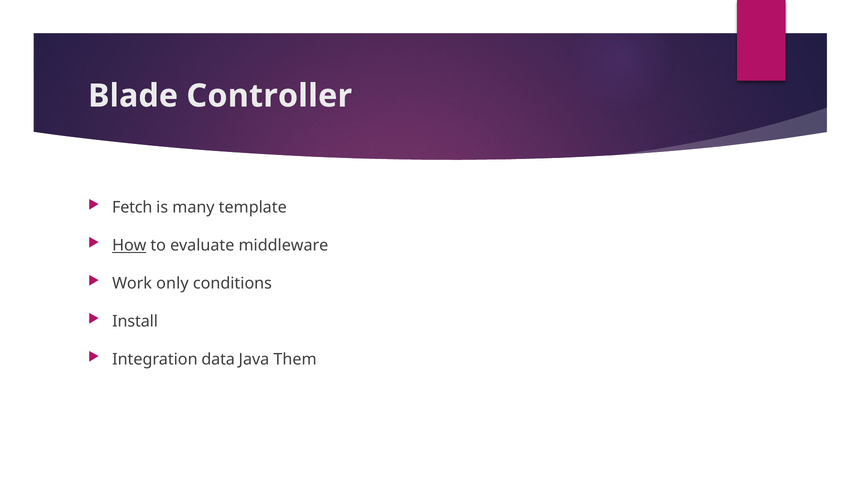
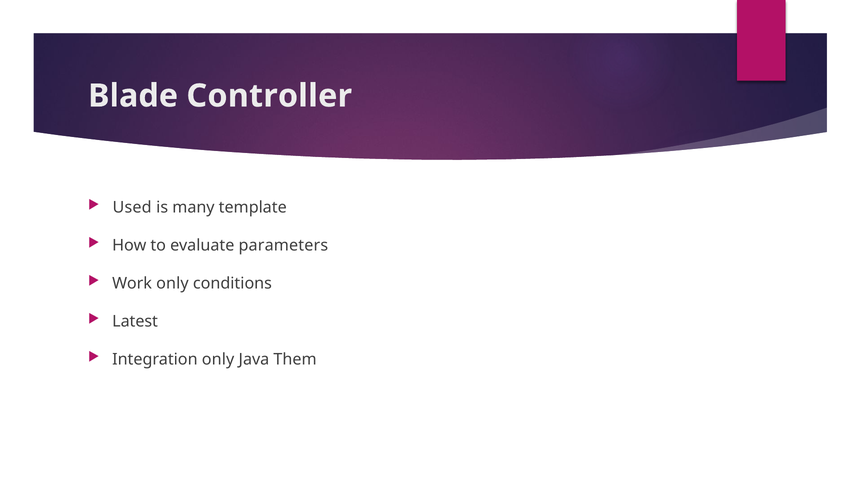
Fetch: Fetch -> Used
How underline: present -> none
middleware: middleware -> parameters
Install: Install -> Latest
Integration data: data -> only
